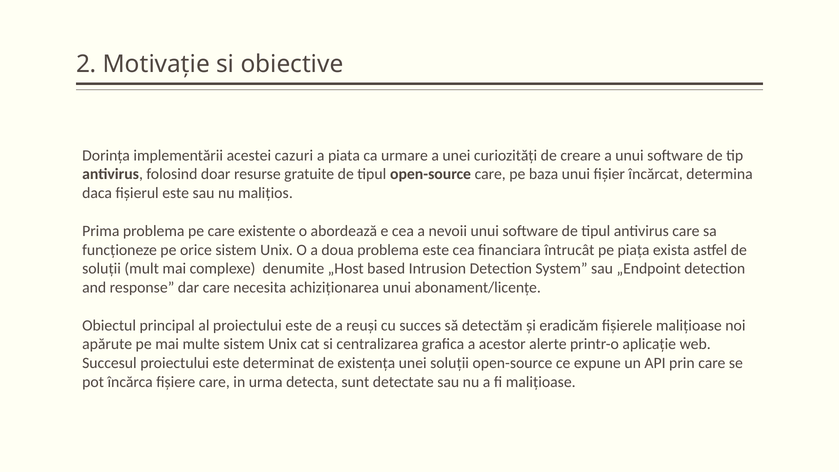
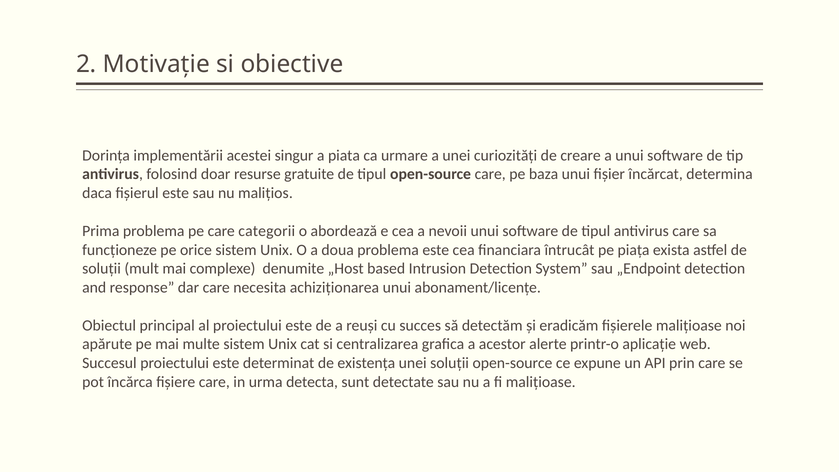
cazuri: cazuri -> singur
existente: existente -> categorii
